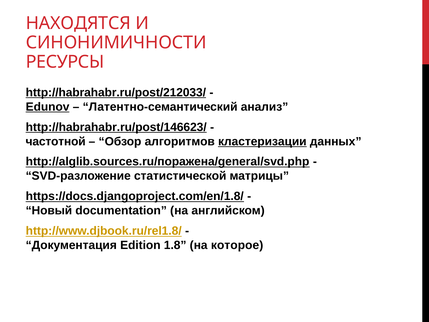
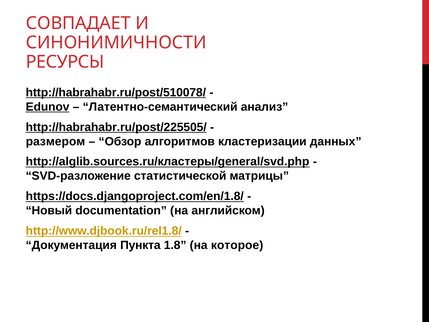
НАХОДЯТСЯ: НАХОДЯТСЯ -> СОВПАДАЕТ
http://habrahabr.ru/post/212033/: http://habrahabr.ru/post/212033/ -> http://habrahabr.ru/post/510078/
http://habrahabr.ru/post/146623/: http://habrahabr.ru/post/146623/ -> http://habrahabr.ru/post/225505/
частотной: частотной -> размером
кластеризации underline: present -> none
http://alglib.sources.ru/поражена/general/svd.php: http://alglib.sources.ru/поражена/general/svd.php -> http://alglib.sources.ru/кластеры/general/svd.php
Edition: Edition -> Пункта
